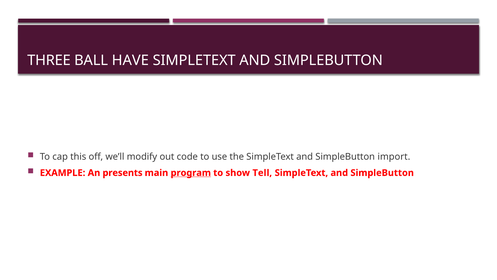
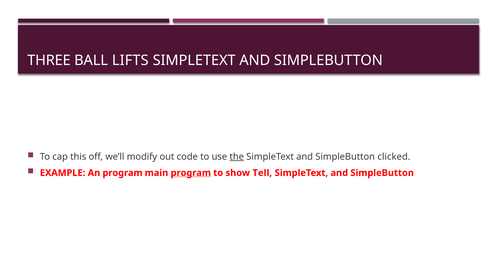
HAVE: HAVE -> LIFTS
the underline: none -> present
import: import -> clicked
An presents: presents -> program
